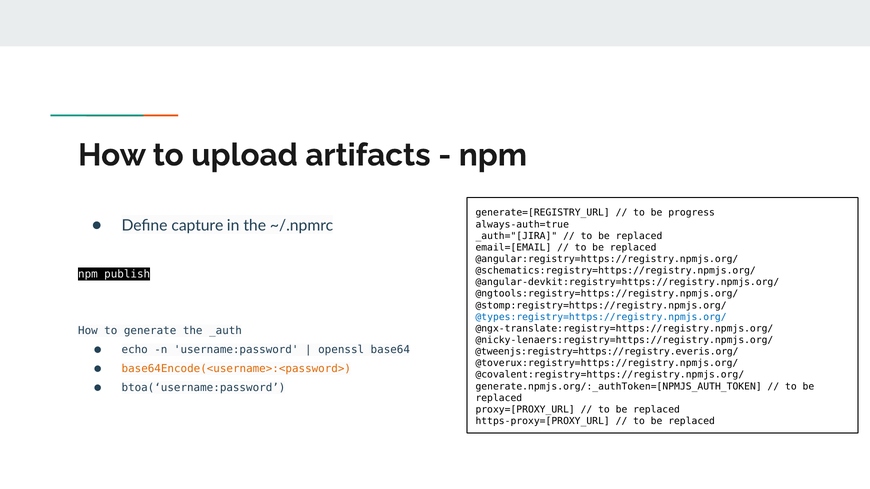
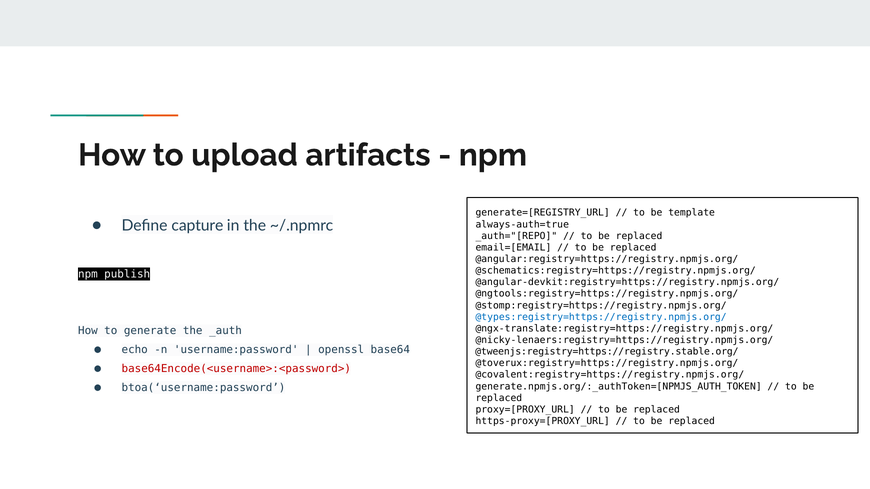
progress: progress -> template
_auth="[JIRA: _auth="[JIRA -> _auth="[REPO
@tweenjs:registry=https://registry.everis.org/: @tweenjs:registry=https://registry.everis.org/ -> @tweenjs:registry=https://registry.stable.org/
base64Encode(<username>:<password> colour: orange -> red
